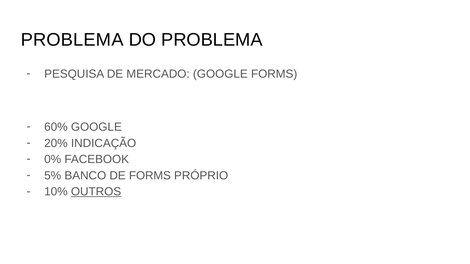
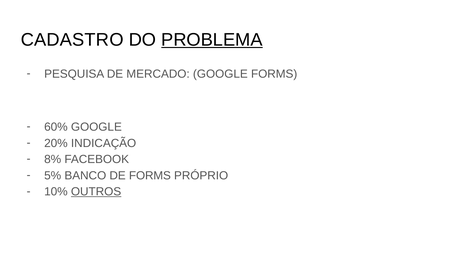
PROBLEMA at (72, 40): PROBLEMA -> CADASTRO
PROBLEMA at (212, 40) underline: none -> present
0%: 0% -> 8%
